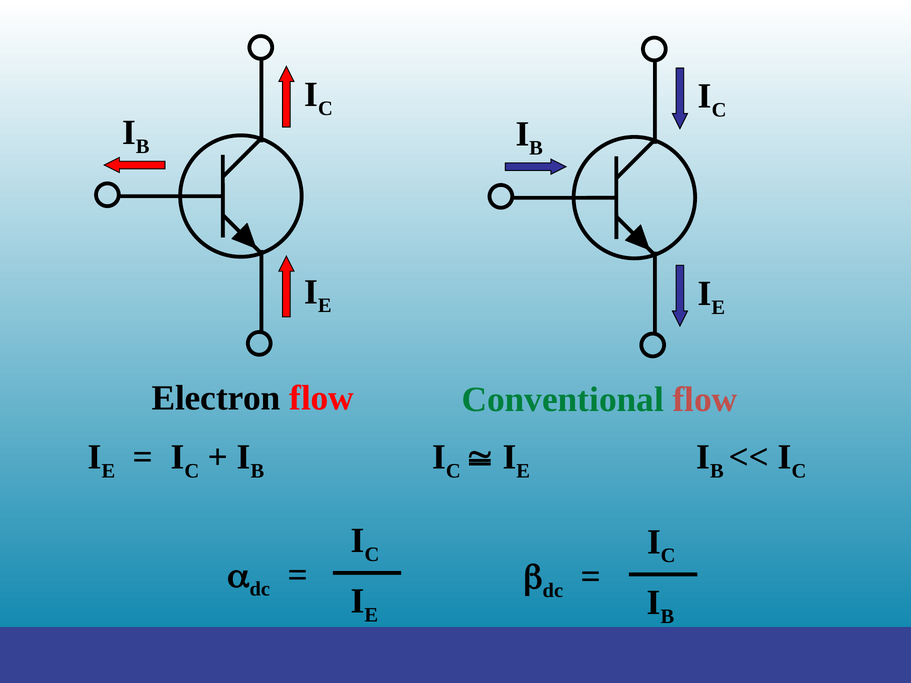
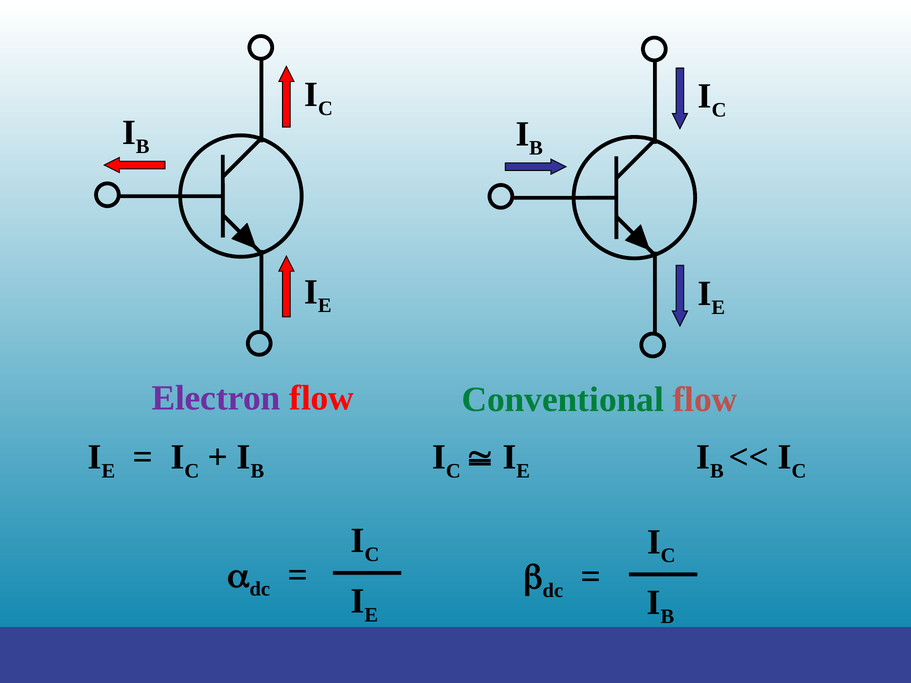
Electron colour: black -> purple
